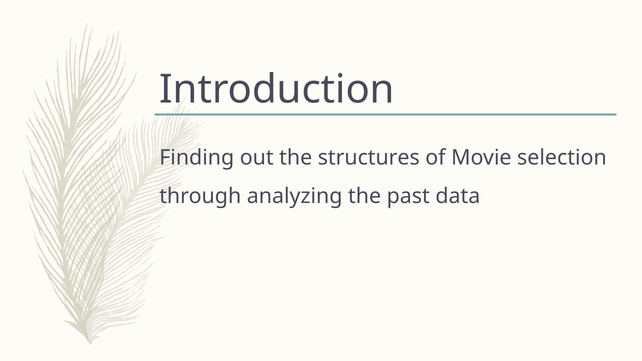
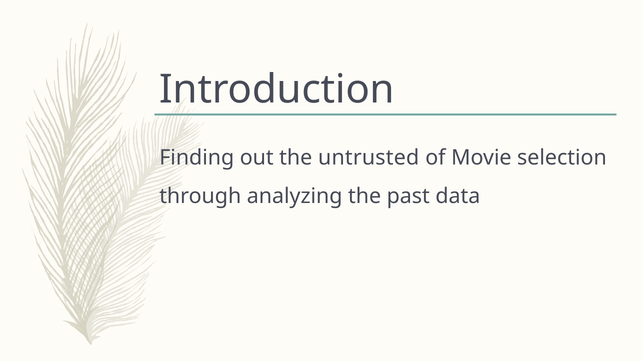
structures: structures -> untrusted
